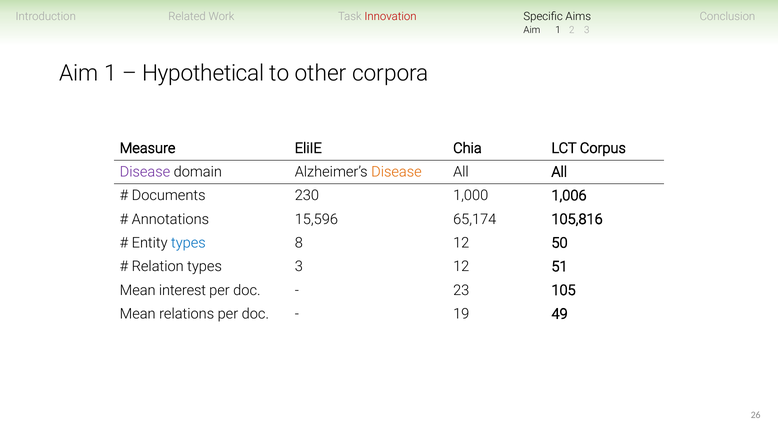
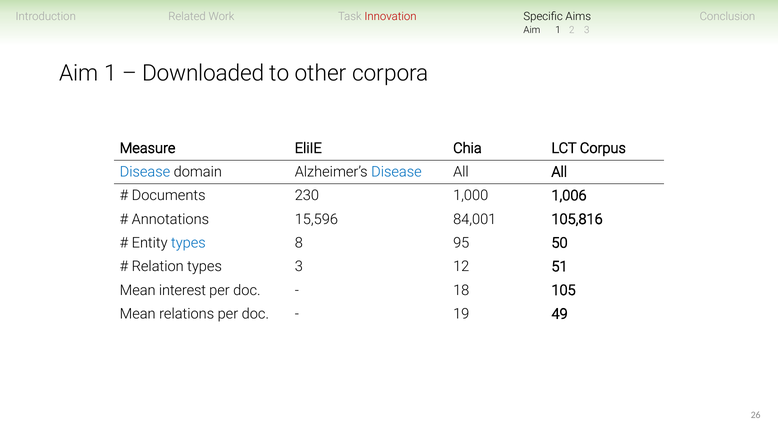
Hypothetical: Hypothetical -> Downloaded
Disease at (145, 172) colour: purple -> blue
Disease at (396, 172) colour: orange -> blue
65,174: 65,174 -> 84,001
8 12: 12 -> 95
23: 23 -> 18
